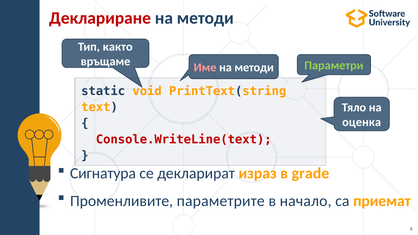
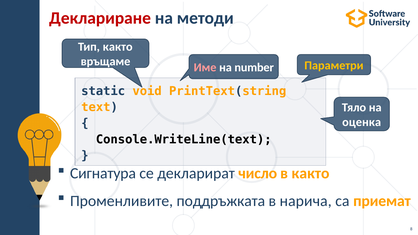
Параметри colour: light green -> yellow
методи at (254, 68): методи -> number
Console.WriteLine(text colour: red -> black
израз: израз -> число
в grade: grade -> както
параметрите: параметрите -> поддръжката
начало: начало -> нарича
